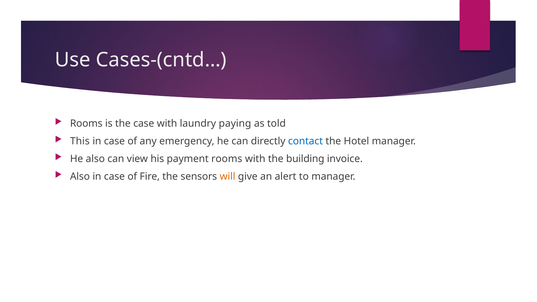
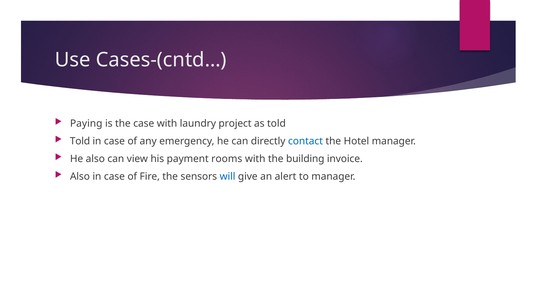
Rooms at (86, 123): Rooms -> Paying
paying: paying -> project
This at (80, 141): This -> Told
will colour: orange -> blue
